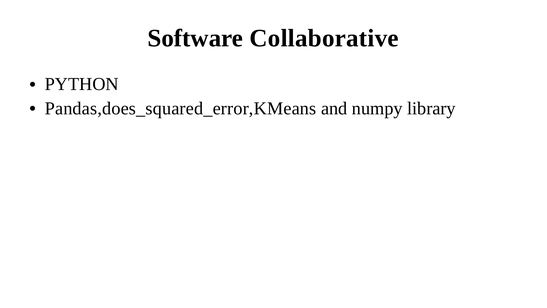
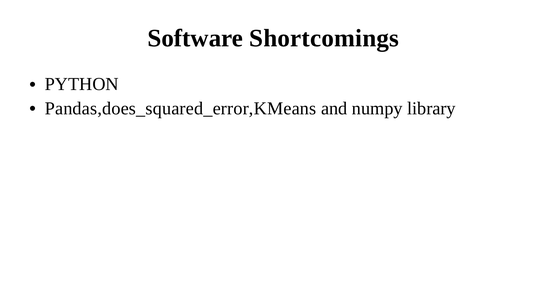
Collaborative: Collaborative -> Shortcomings
